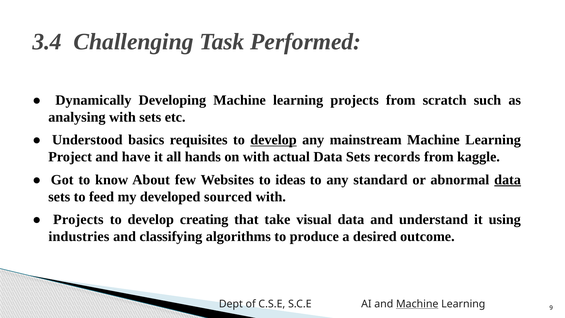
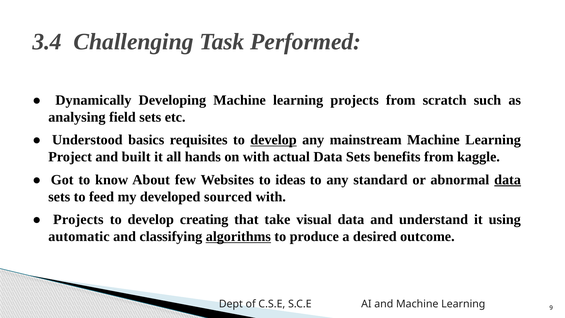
analysing with: with -> field
have: have -> built
records: records -> benefits
industries: industries -> automatic
algorithms underline: none -> present
Machine at (417, 304) underline: present -> none
